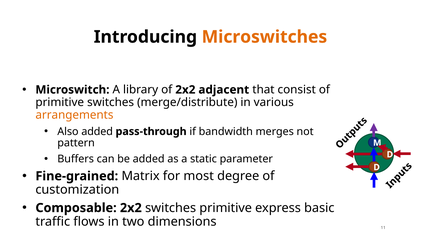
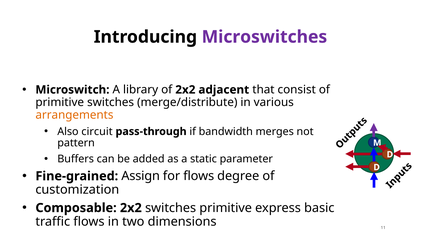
Microswitches colour: orange -> purple
Also added: added -> circuit
Matrix: Matrix -> Assign
for most: most -> flows
